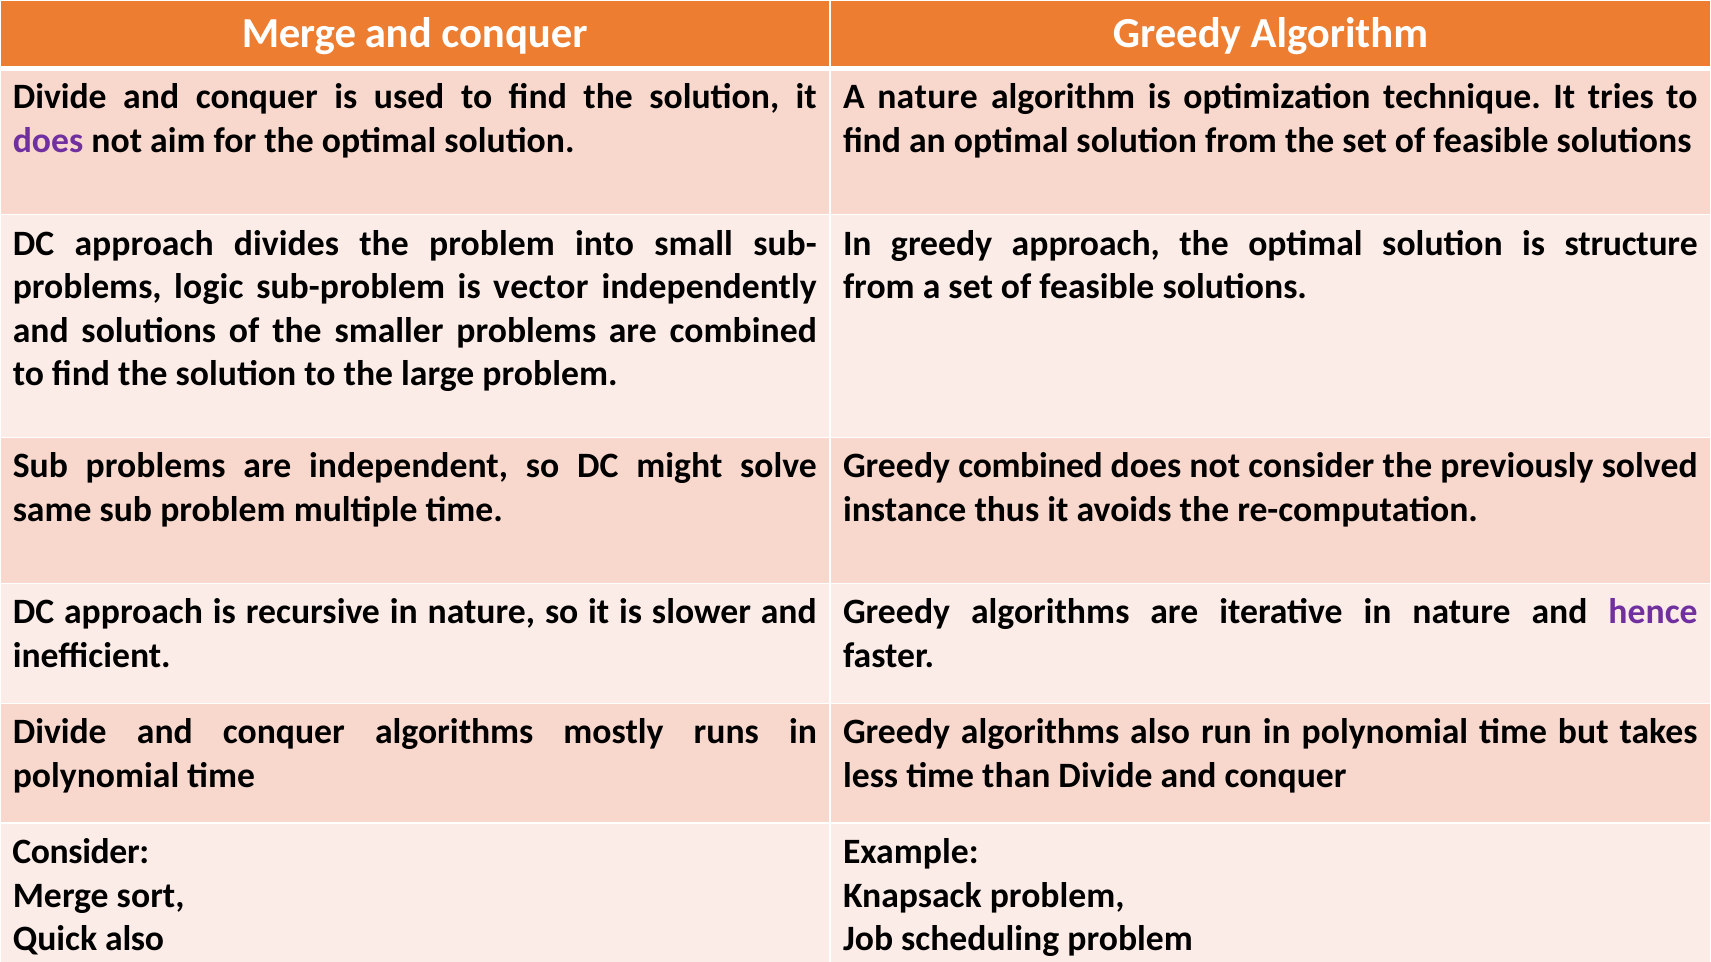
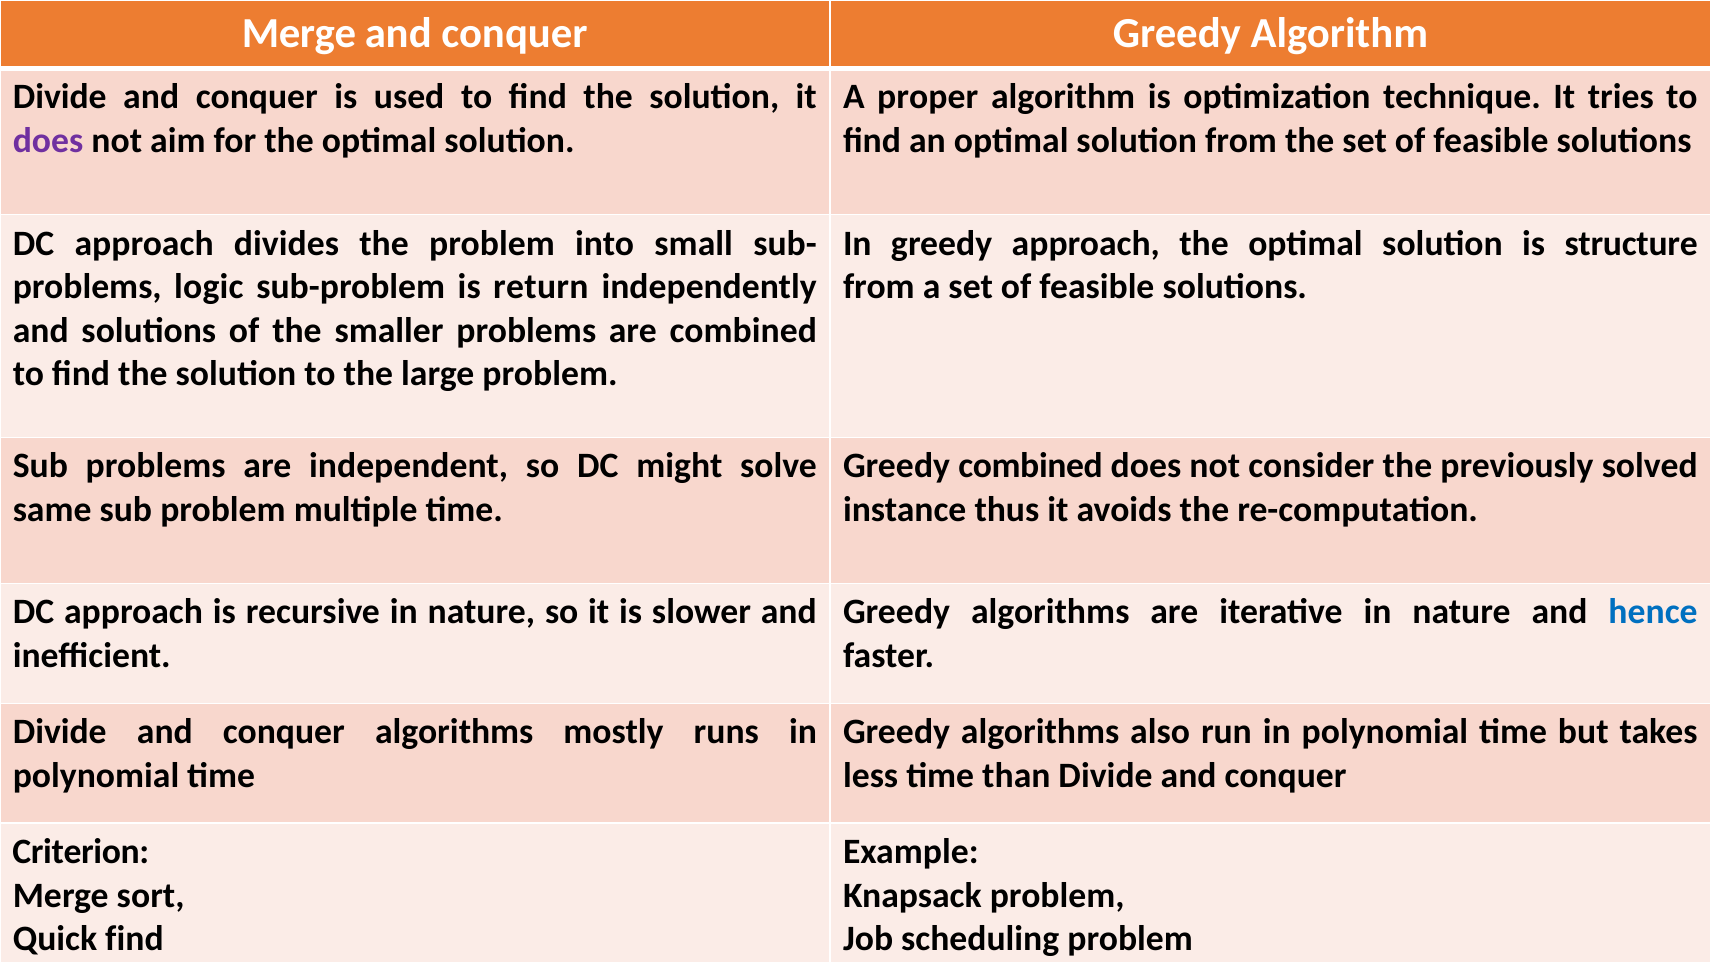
A nature: nature -> proper
vector: vector -> return
hence colour: purple -> blue
Consider at (81, 852): Consider -> Criterion
Quick also: also -> find
